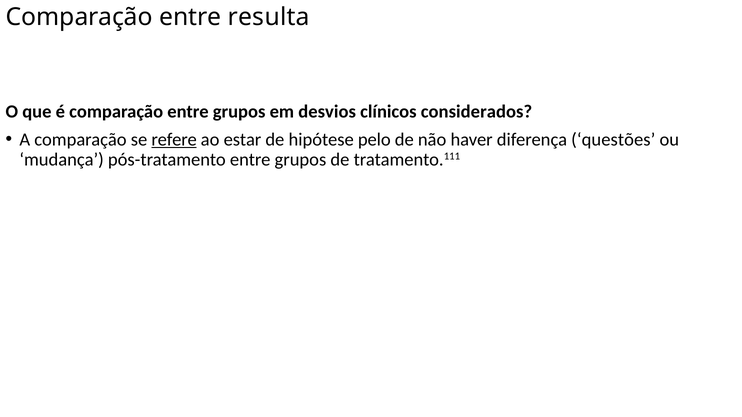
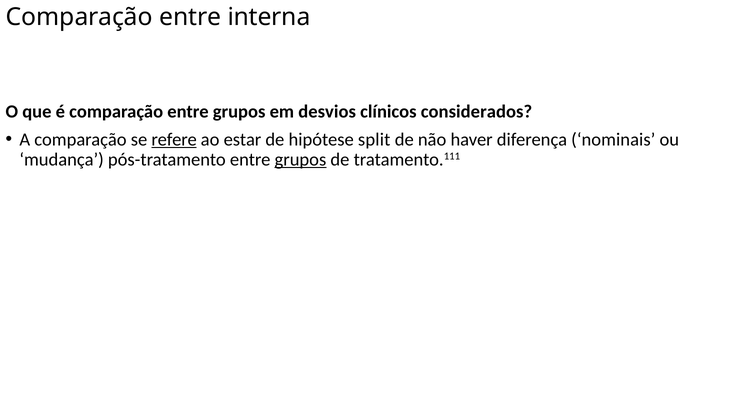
resulta: resulta -> interna
pelo: pelo -> split
questões: questões -> nominais
grupos at (300, 160) underline: none -> present
